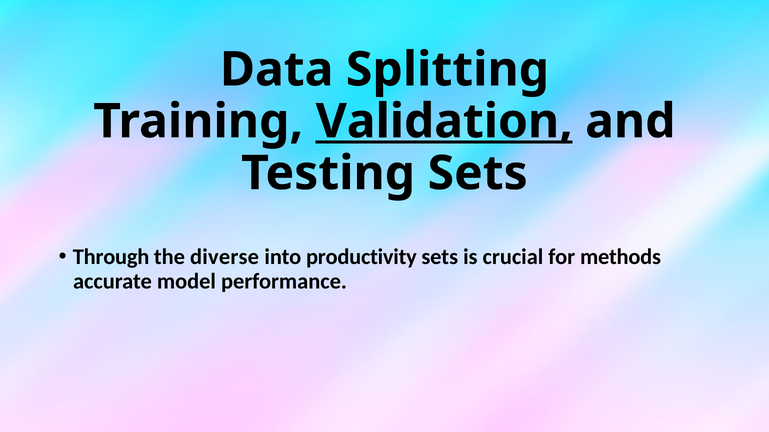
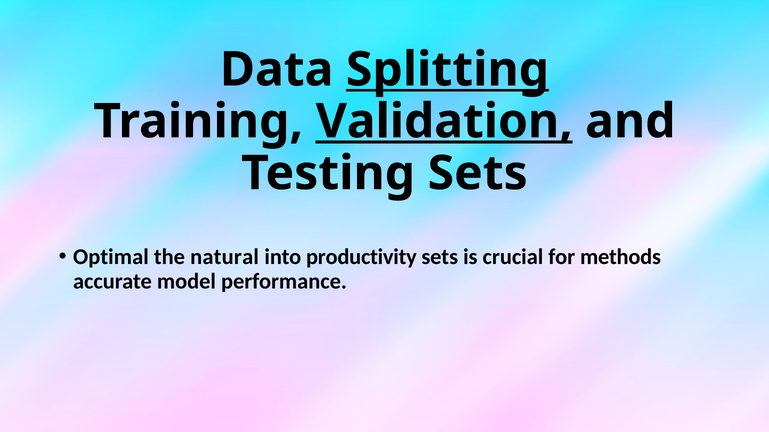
Splitting underline: none -> present
Through: Through -> Optimal
diverse: diverse -> natural
